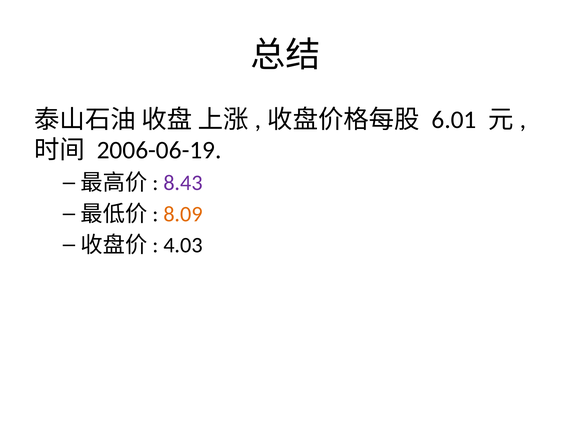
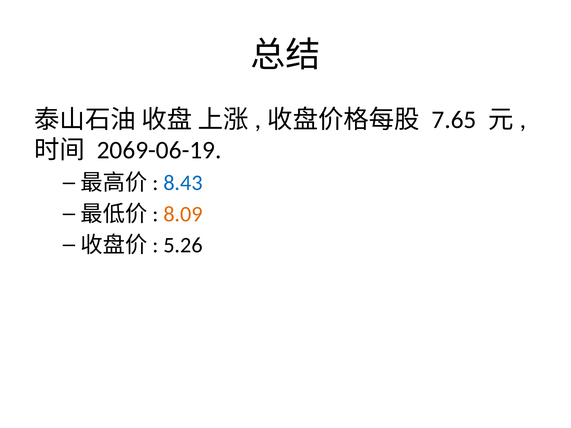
6.01: 6.01 -> 7.65
2006-06-19: 2006-06-19 -> 2069-06-19
8.43 colour: purple -> blue
4.03: 4.03 -> 5.26
